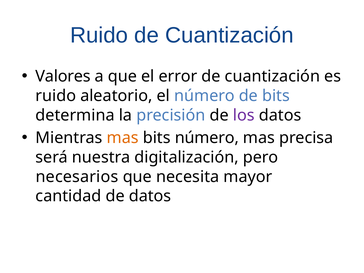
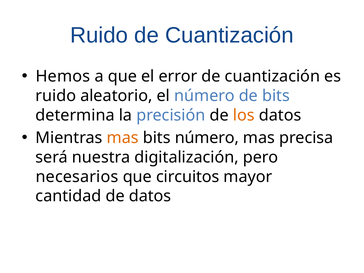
Valores: Valores -> Hemos
los colour: purple -> orange
necesita: necesita -> circuitos
